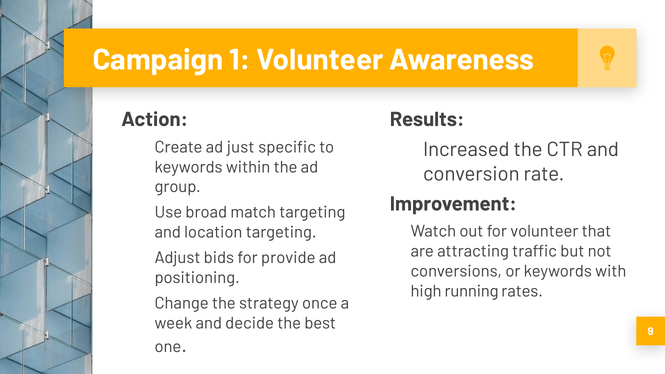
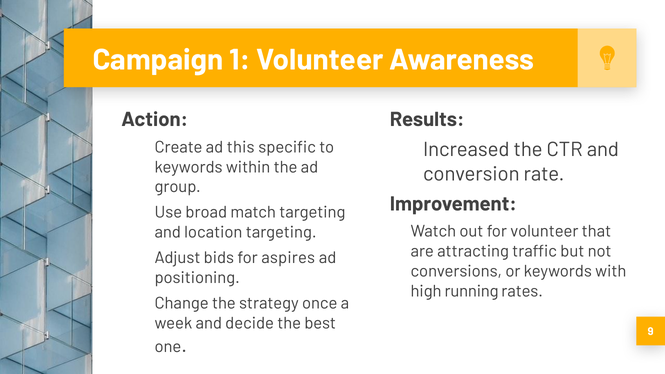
just: just -> this
provide: provide -> aspires
